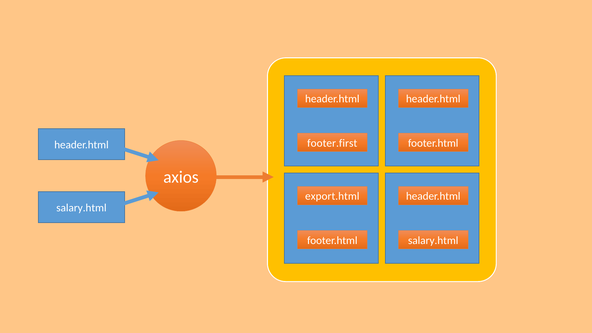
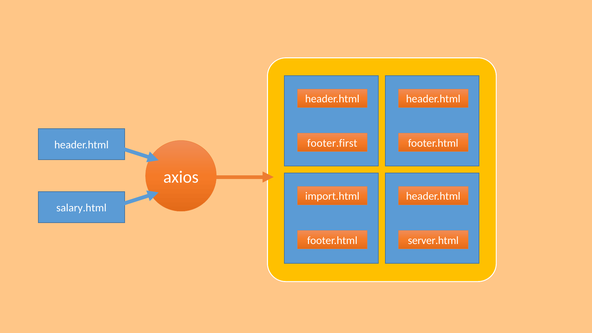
export.html: export.html -> import.html
salary.html at (433, 240): salary.html -> server.html
